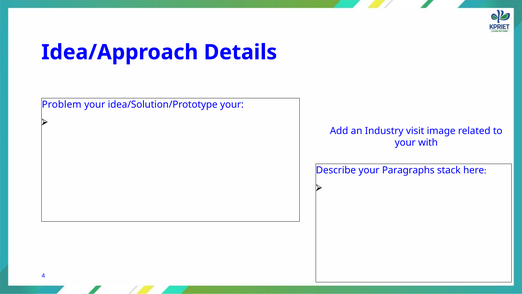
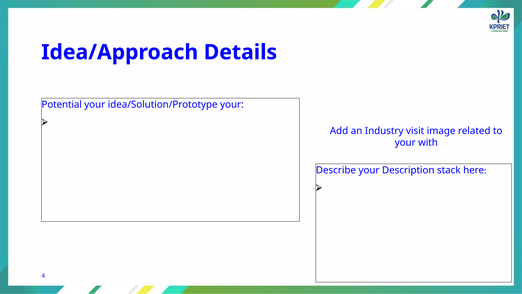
Problem: Problem -> Potential
Paragraphs: Paragraphs -> Description
